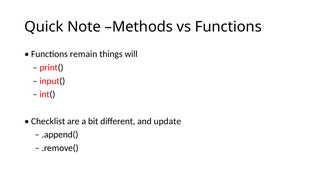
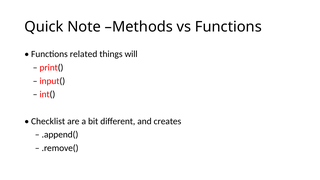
remain: remain -> related
update: update -> creates
